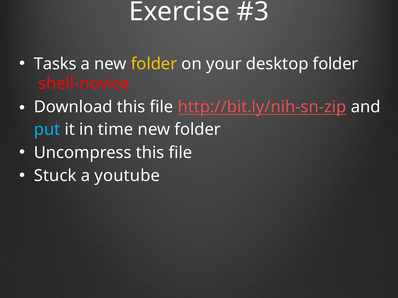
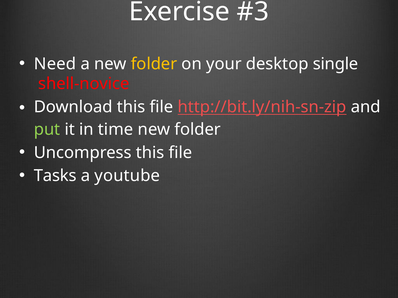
Tasks: Tasks -> Need
desktop folder: folder -> single
put colour: light blue -> light green
Stuck: Stuck -> Tasks
